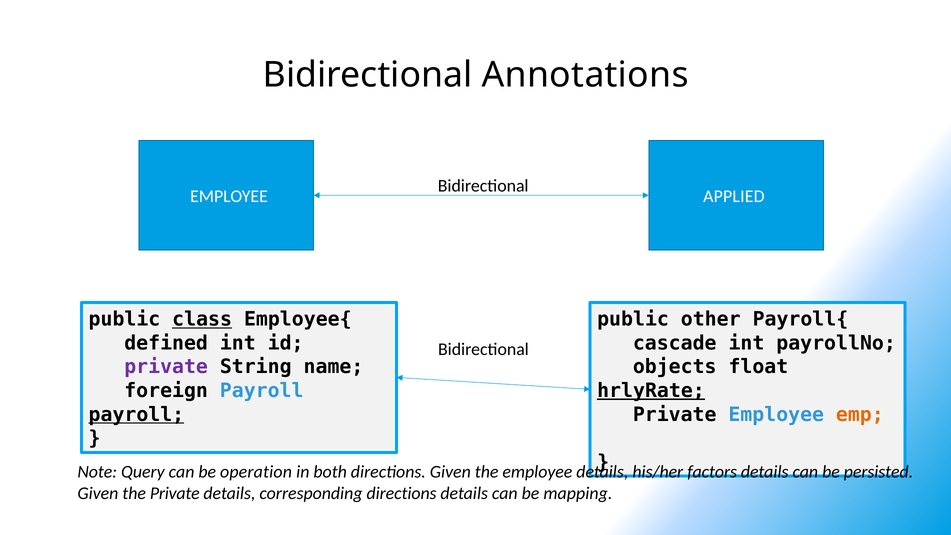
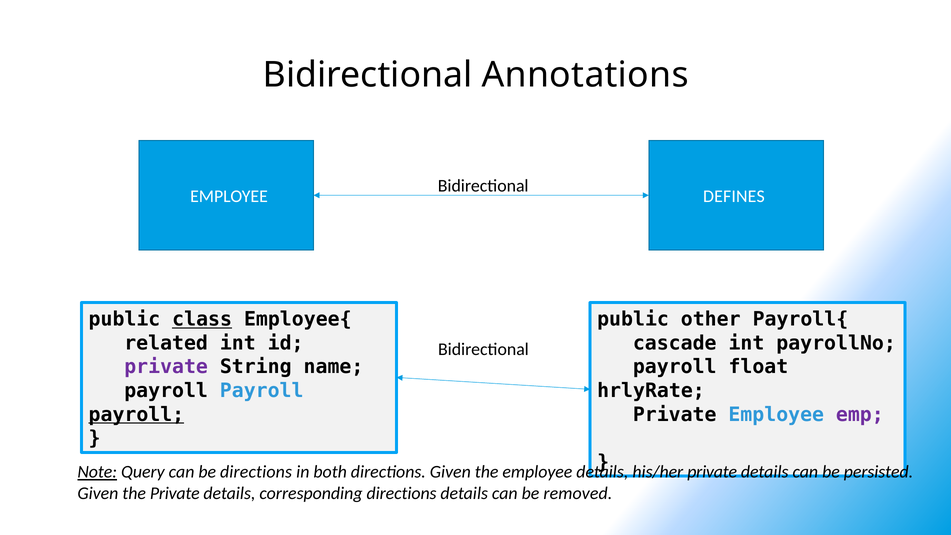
APPLIED: APPLIED -> DEFINES
defined: defined -> related
objects at (675, 367): objects -> payroll
foreign at (166, 391): foreign -> payroll
hrlyRate underline: present -> none
emp colour: orange -> purple
Note underline: none -> present
be operation: operation -> directions
his/her factors: factors -> private
mapping: mapping -> removed
